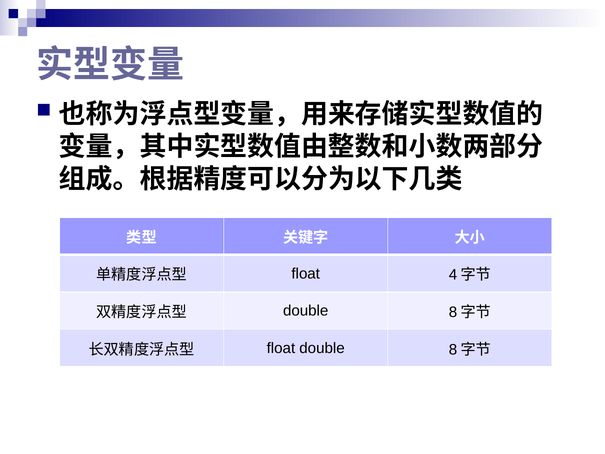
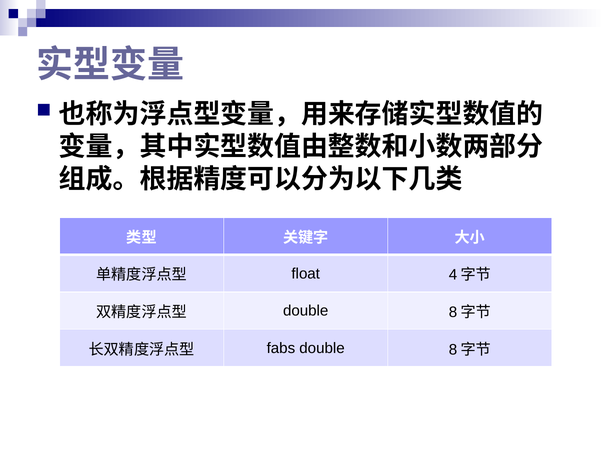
float at (281, 348): float -> fabs
